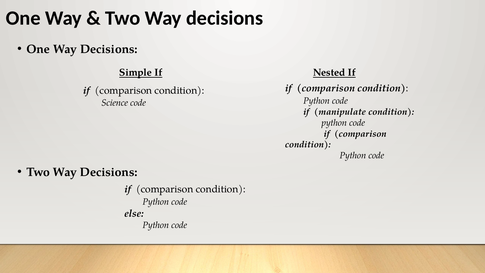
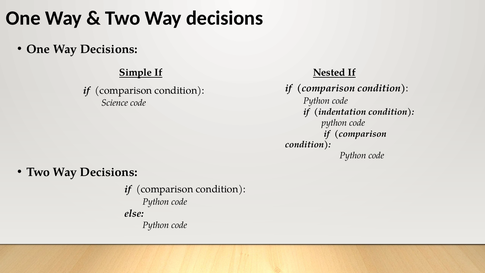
manipulate: manipulate -> indentation
